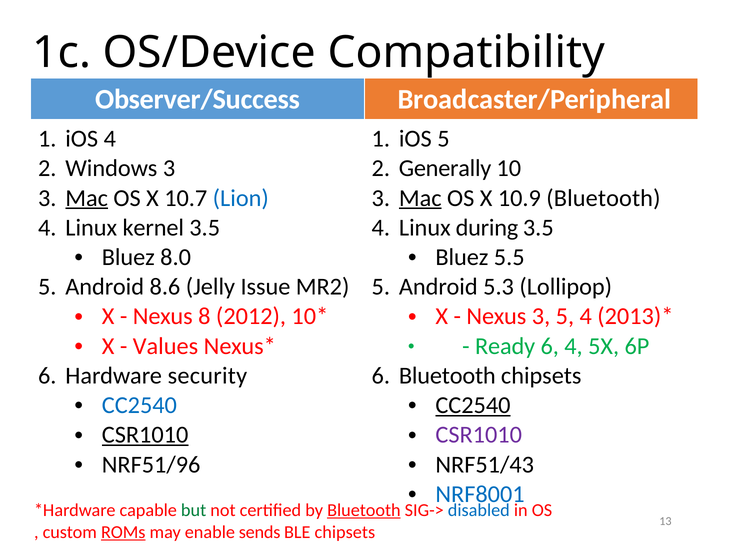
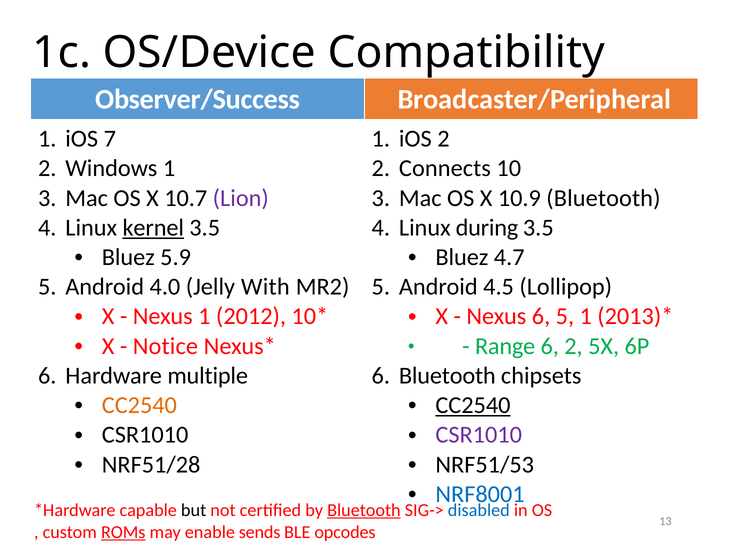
iOS 4: 4 -> 7
iOS 5: 5 -> 2
Windows 3: 3 -> 1
Generally: Generally -> Connects
Mac at (87, 198) underline: present -> none
Lion colour: blue -> purple
Mac at (420, 198) underline: present -> none
kernel underline: none -> present
8.0: 8.0 -> 5.9
5.5: 5.5 -> 4.7
8.6: 8.6 -> 4.0
Issue: Issue -> With
5.3: 5.3 -> 4.5
Nexus 8: 8 -> 1
Nexus 3: 3 -> 6
5 4: 4 -> 1
Values: Values -> Notice
Ready: Ready -> Range
6 4: 4 -> 2
security: security -> multiple
CC2540 at (139, 406) colour: blue -> orange
CSR1010 at (145, 435) underline: present -> none
NRF51/96: NRF51/96 -> NRF51/28
NRF51/43: NRF51/43 -> NRF51/53
but colour: green -> black
BLE chipsets: chipsets -> opcodes
